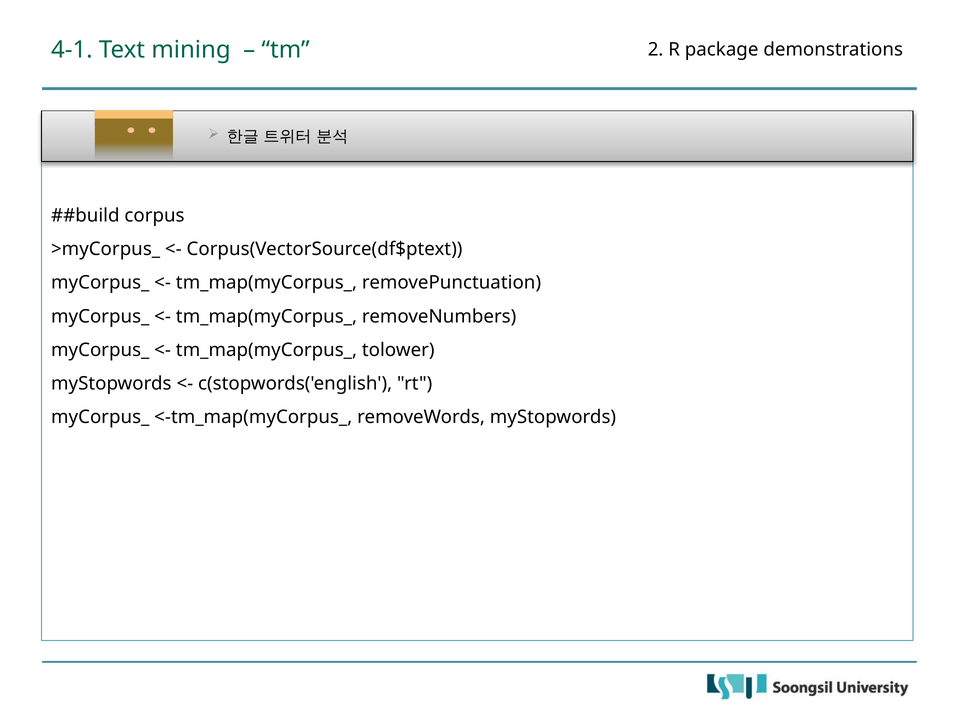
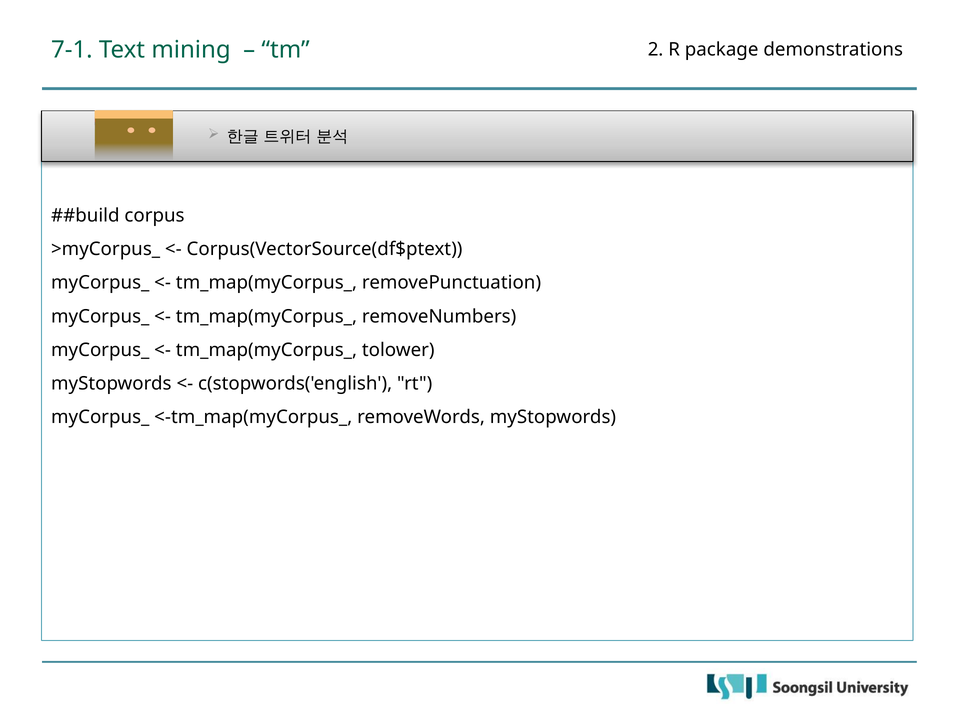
4-1: 4-1 -> 7-1
